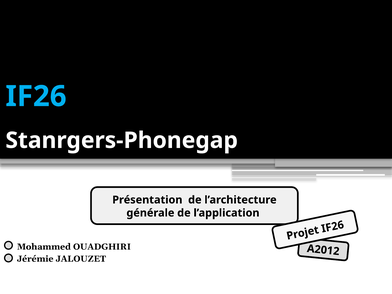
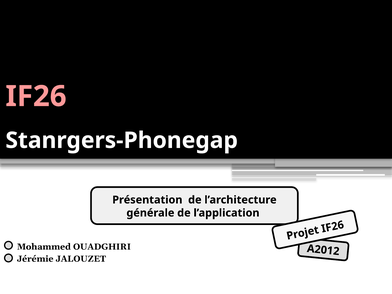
IF26 colour: light blue -> pink
